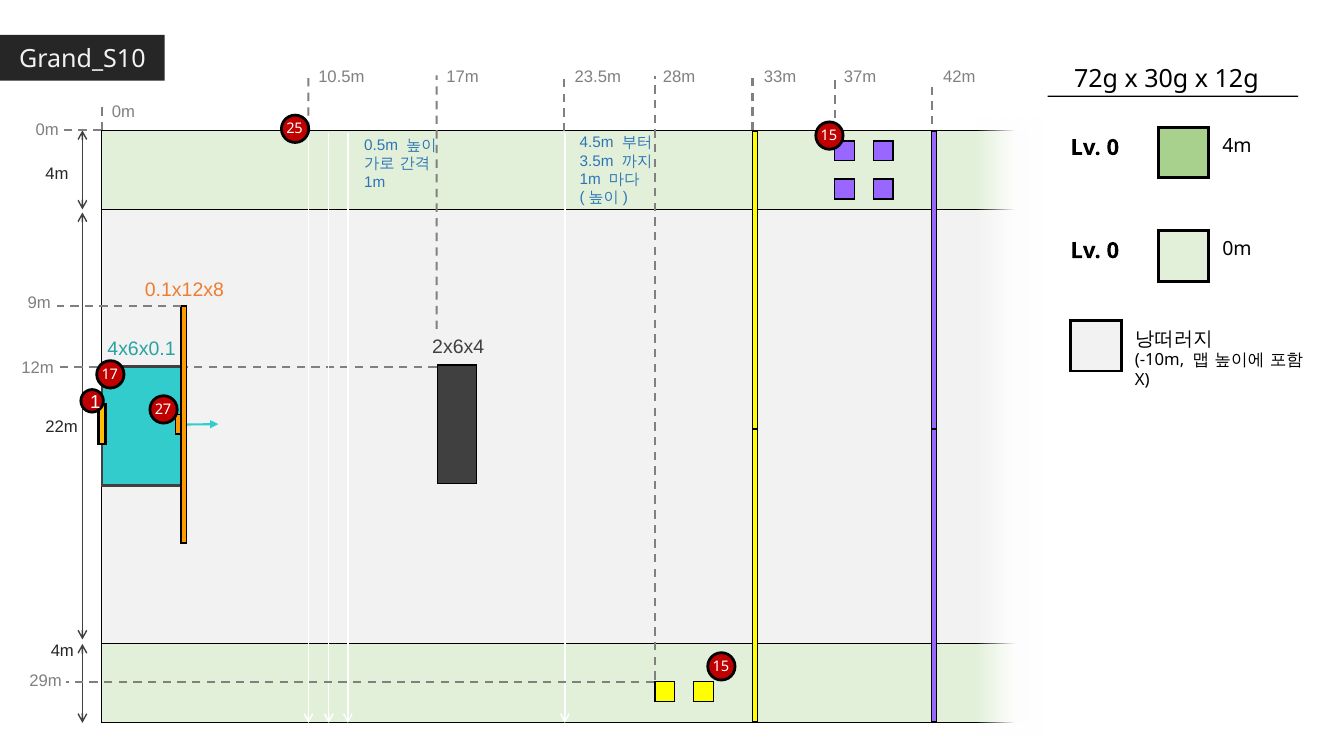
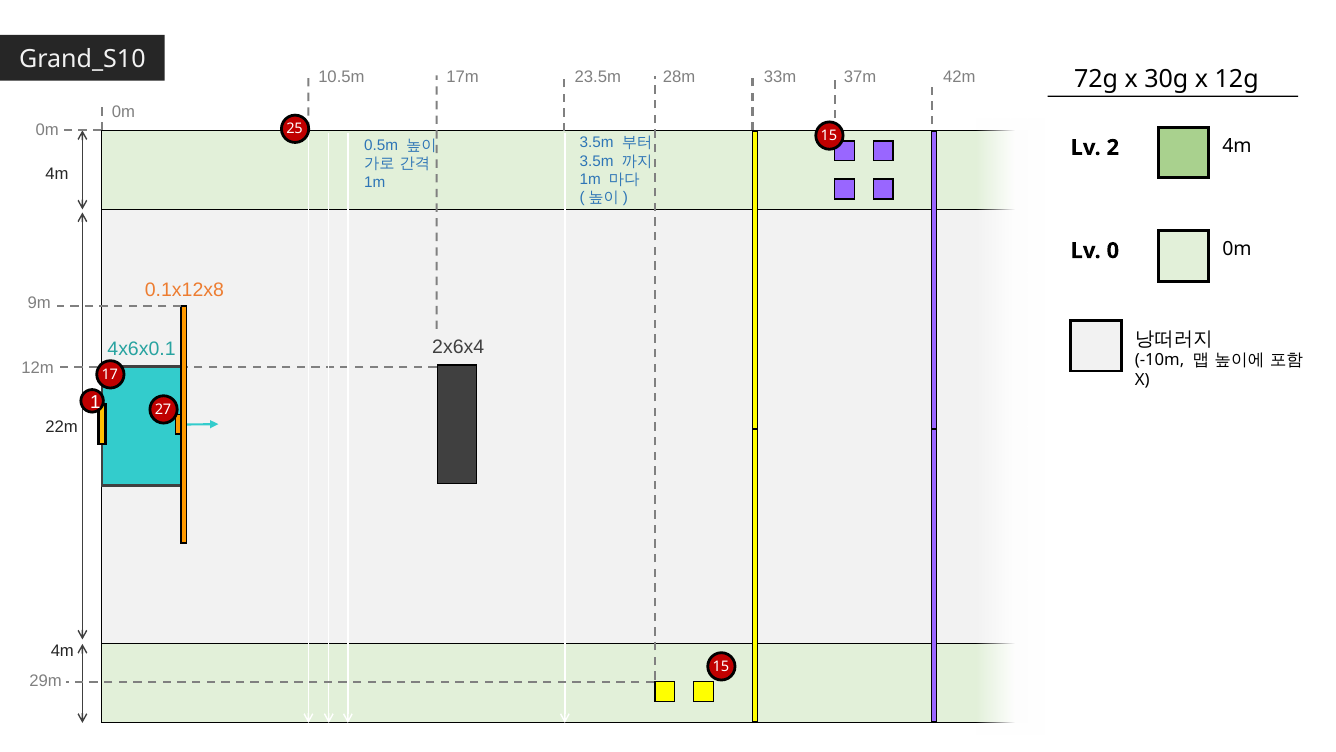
4.5m at (597, 142): 4.5m -> 3.5m
0 at (1113, 148): 0 -> 2
